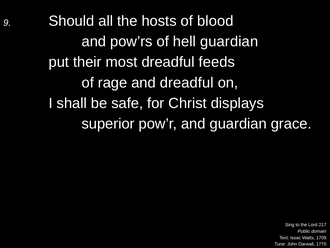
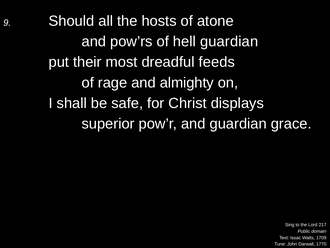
blood: blood -> atone
and dreadful: dreadful -> almighty
